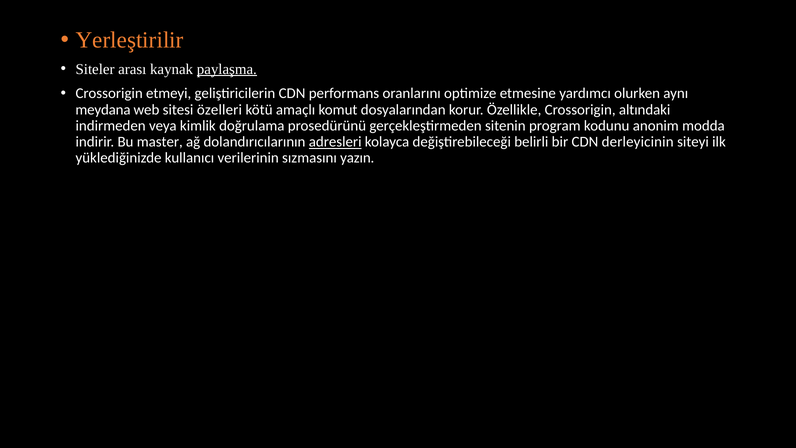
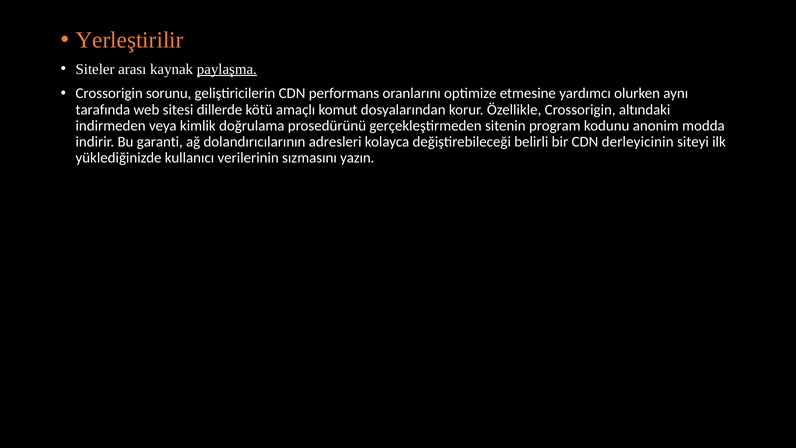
etmeyi: etmeyi -> sorunu
meydana: meydana -> tarafında
özelleri: özelleri -> dillerde
master: master -> garanti
adresleri underline: present -> none
